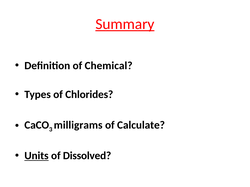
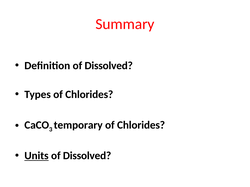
Summary underline: present -> none
Definition of Chemical: Chemical -> Dissolved
milligrams: milligrams -> temporary
Calculate at (141, 125): Calculate -> Chlorides
